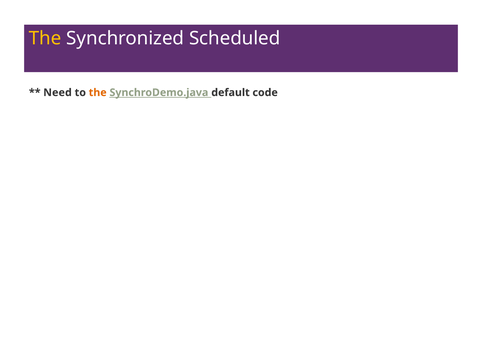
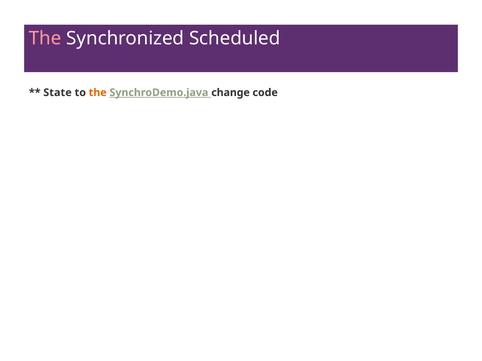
The at (45, 38) colour: yellow -> pink
Need: Need -> State
default: default -> change
